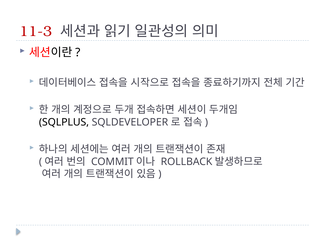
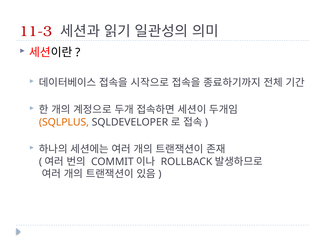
SQLPLUS colour: black -> orange
